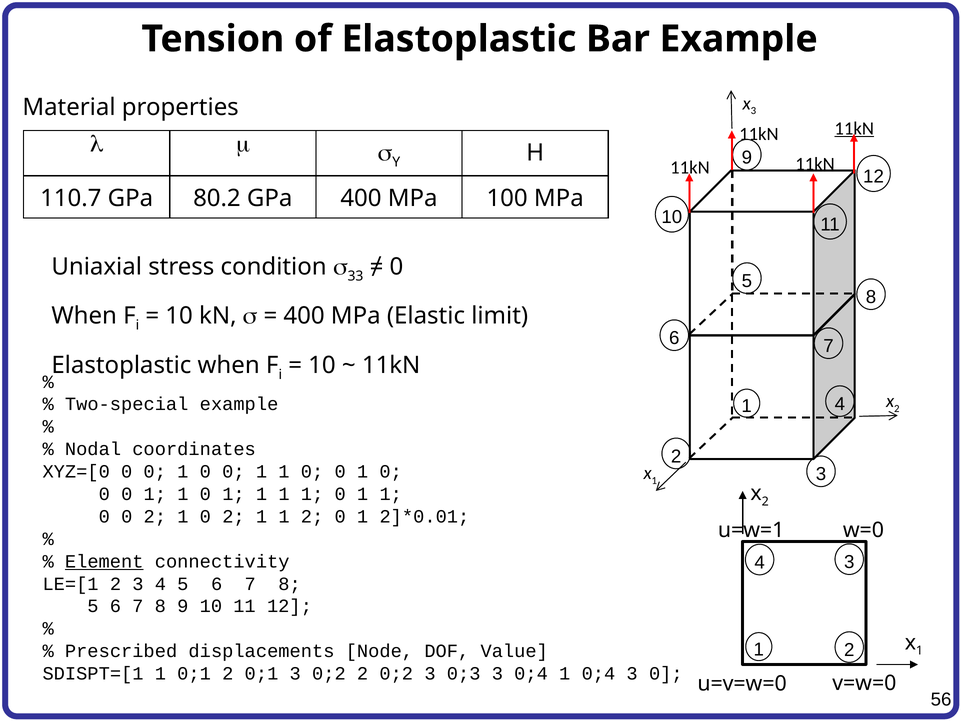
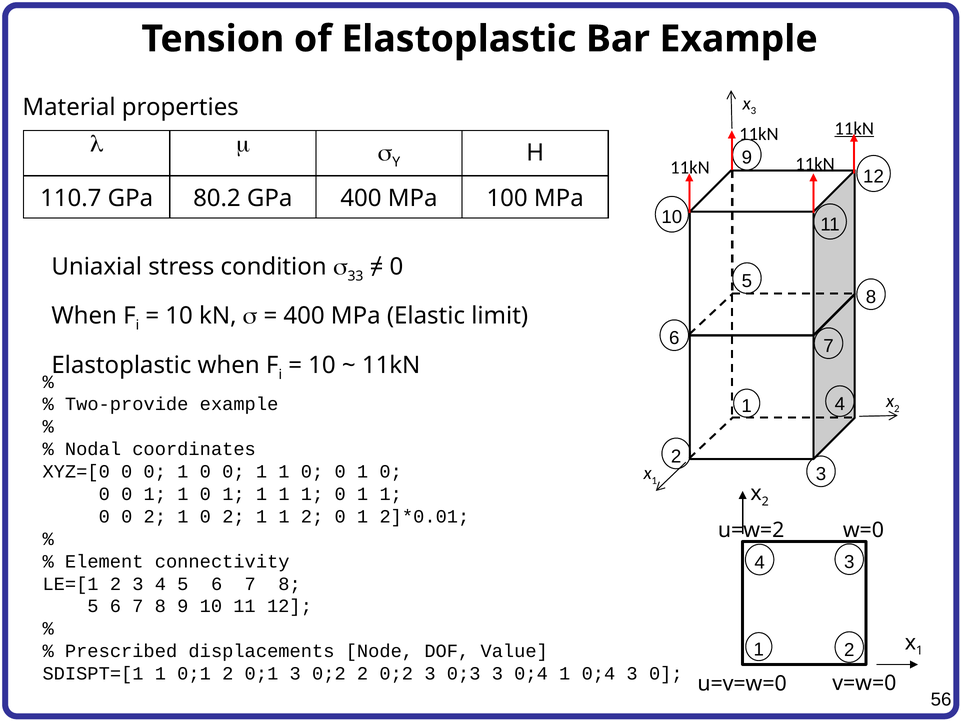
Two-special: Two-special -> Two-provide
u=w=1: u=w=1 -> u=w=2
Element underline: present -> none
